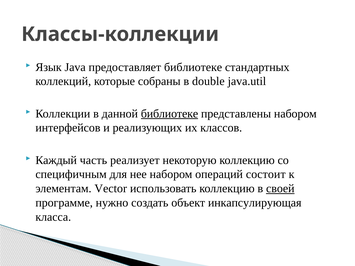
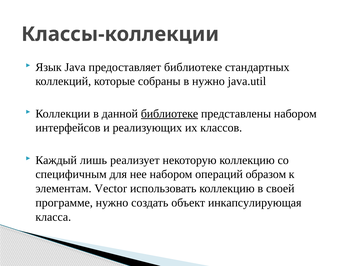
в double: double -> нужно
часть: часть -> лишь
состоит: состоит -> образом
своей underline: present -> none
